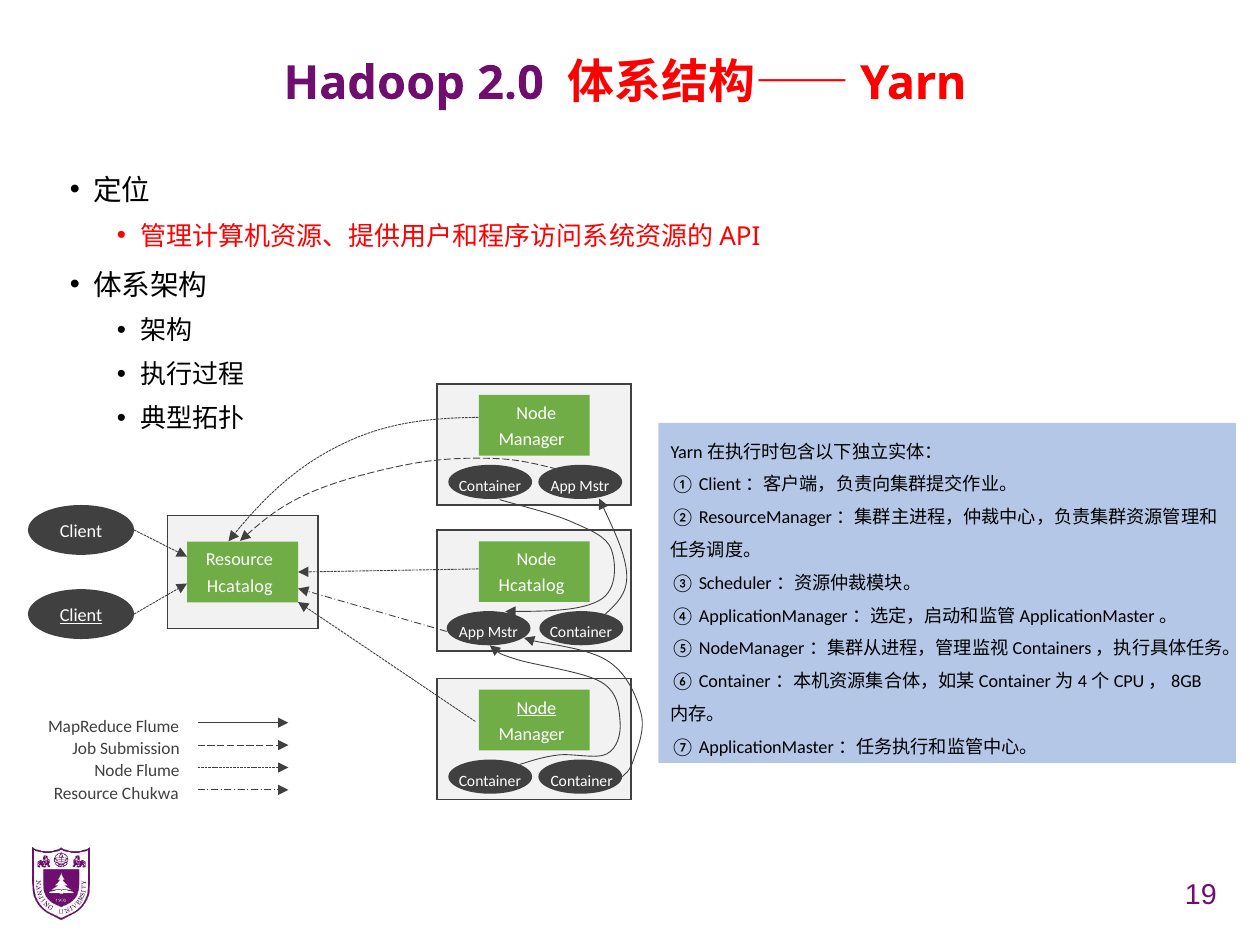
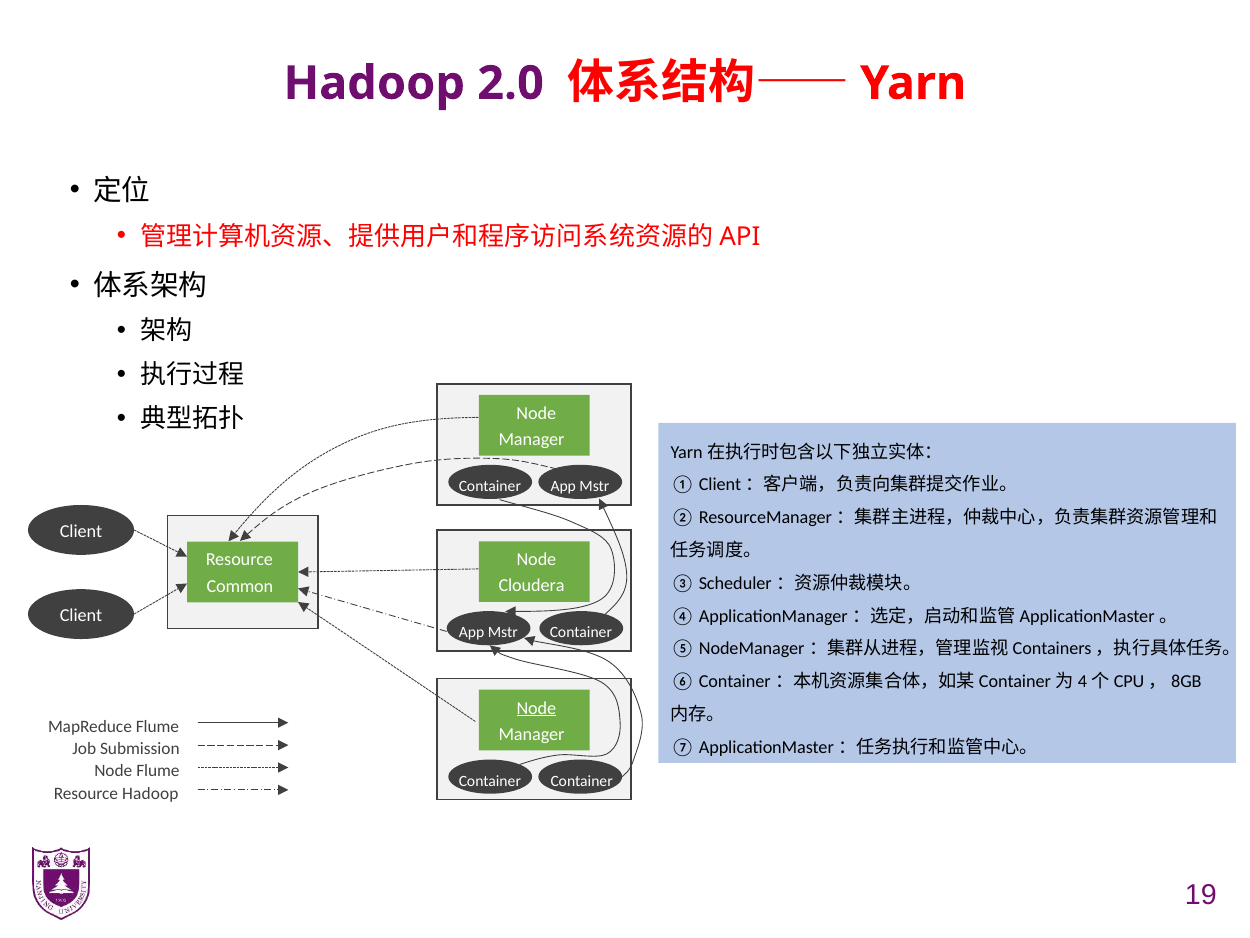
Hcatalog at (531, 585): Hcatalog -> Cloudera
Hcatalog at (240, 586): Hcatalog -> Common
Client at (81, 615) underline: present -> none
Resource Chukwa: Chukwa -> Hadoop
